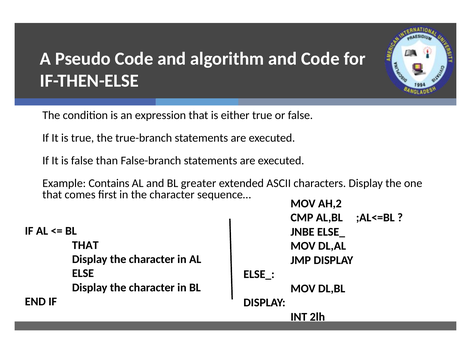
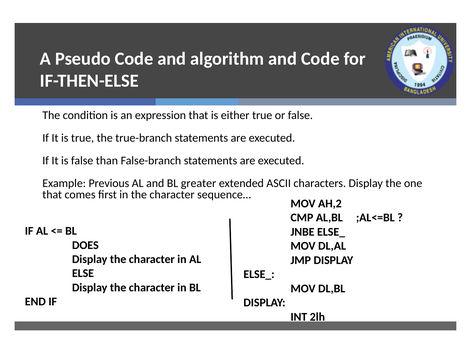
Contains: Contains -> Previous
THAT at (85, 245): THAT -> DOES
